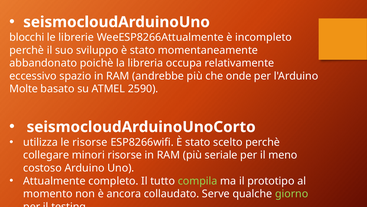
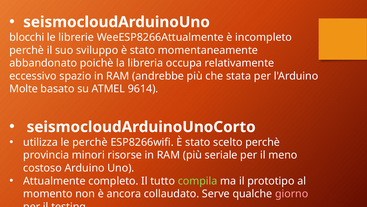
onde: onde -> stata
2590: 2590 -> 9614
le risorse: risorse -> perchè
collegare: collegare -> provincia
giorno colour: light green -> pink
